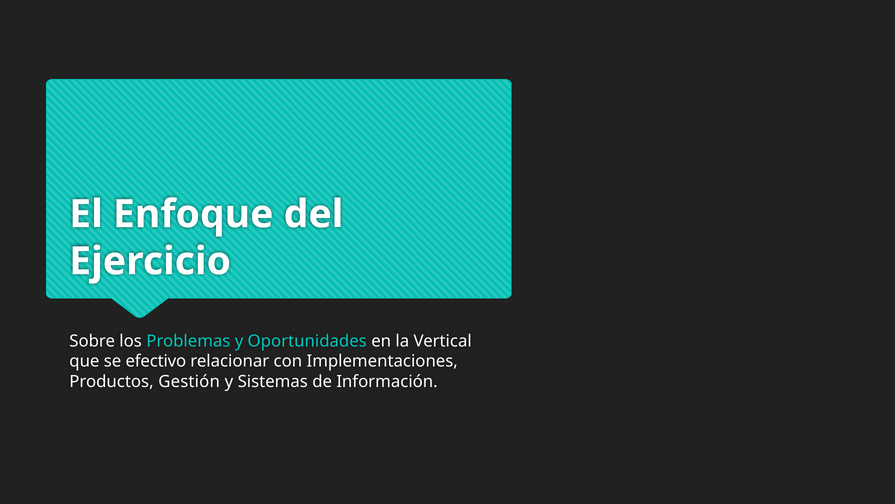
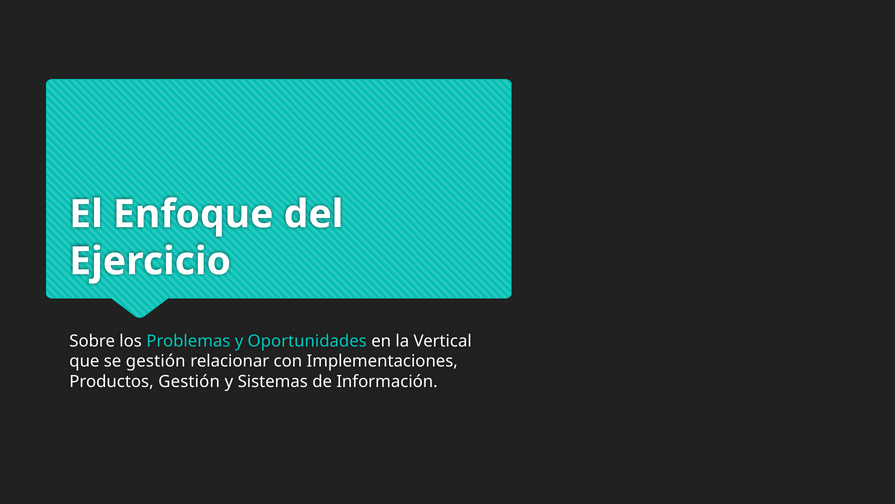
se efectivo: efectivo -> gestión
